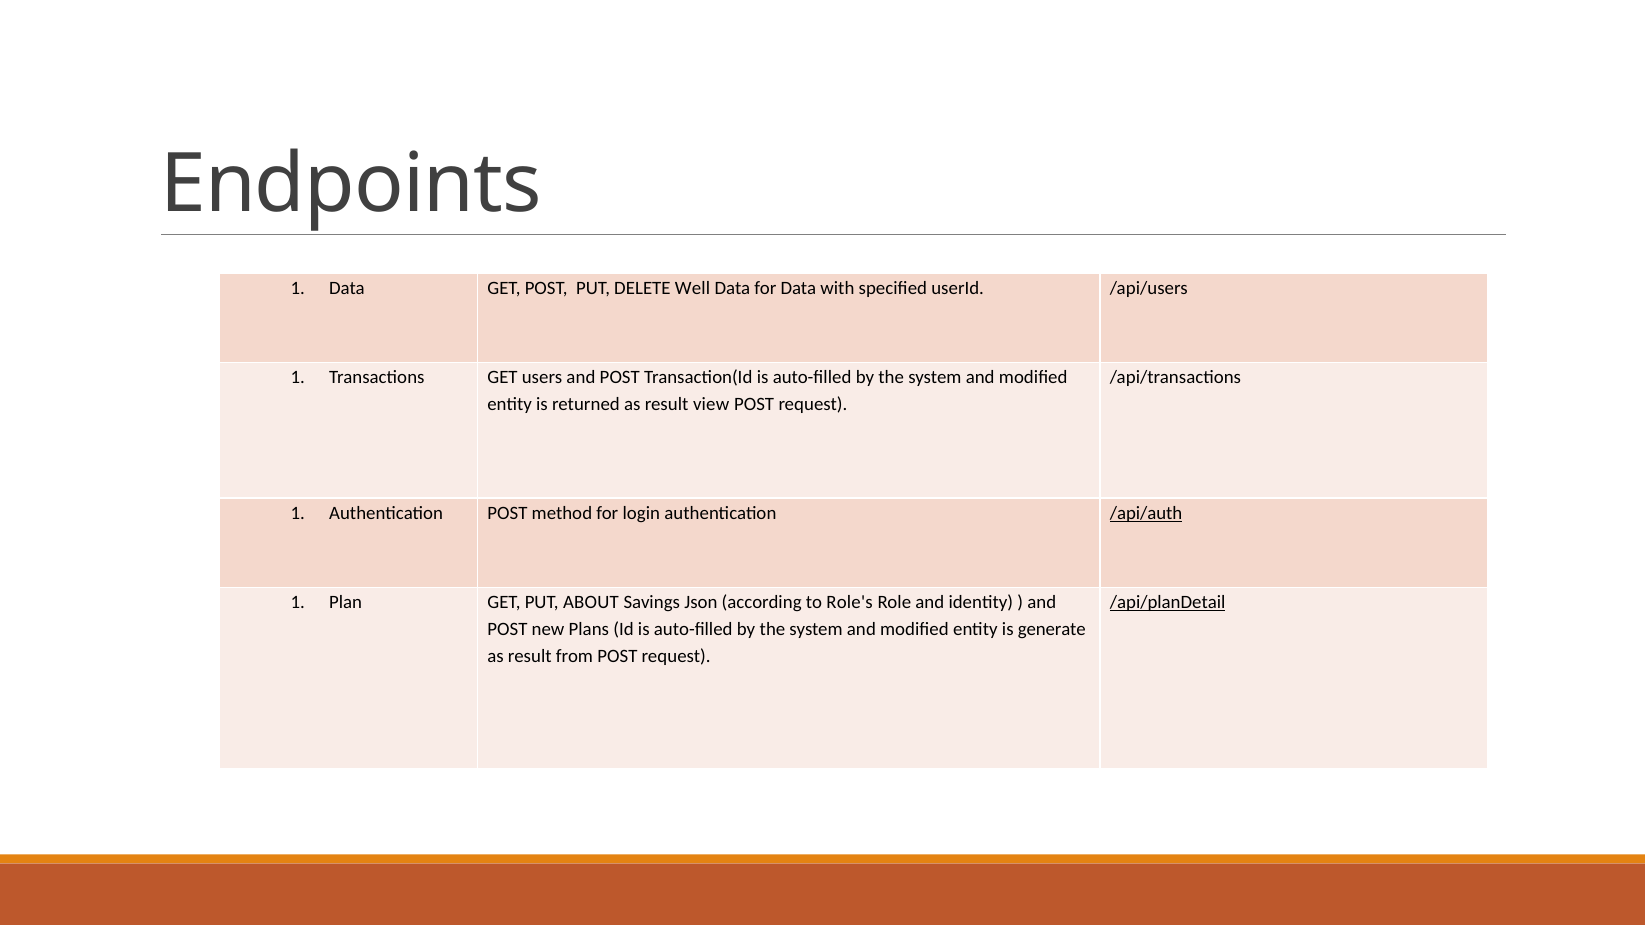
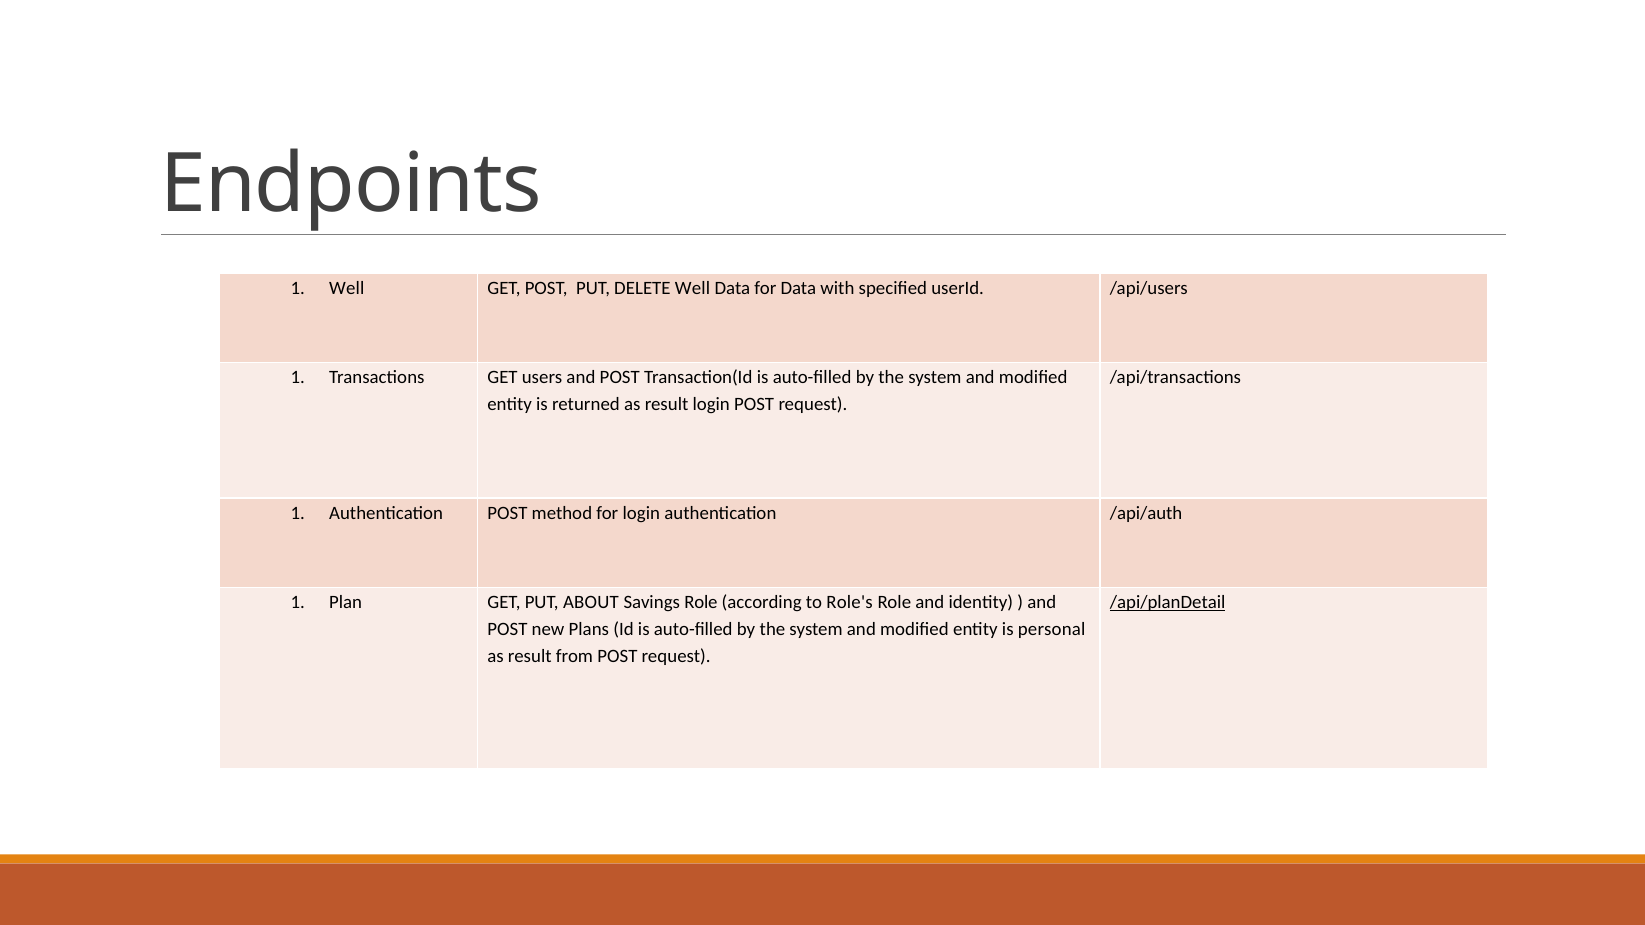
Data at (347, 288): Data -> Well
result view: view -> login
/api/auth underline: present -> none
Savings Json: Json -> Role
generate: generate -> personal
